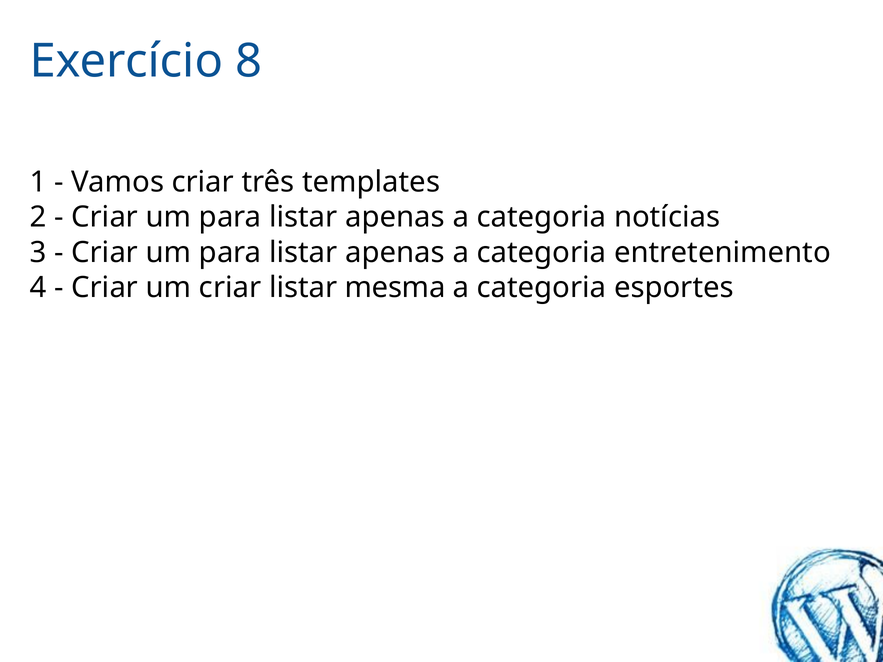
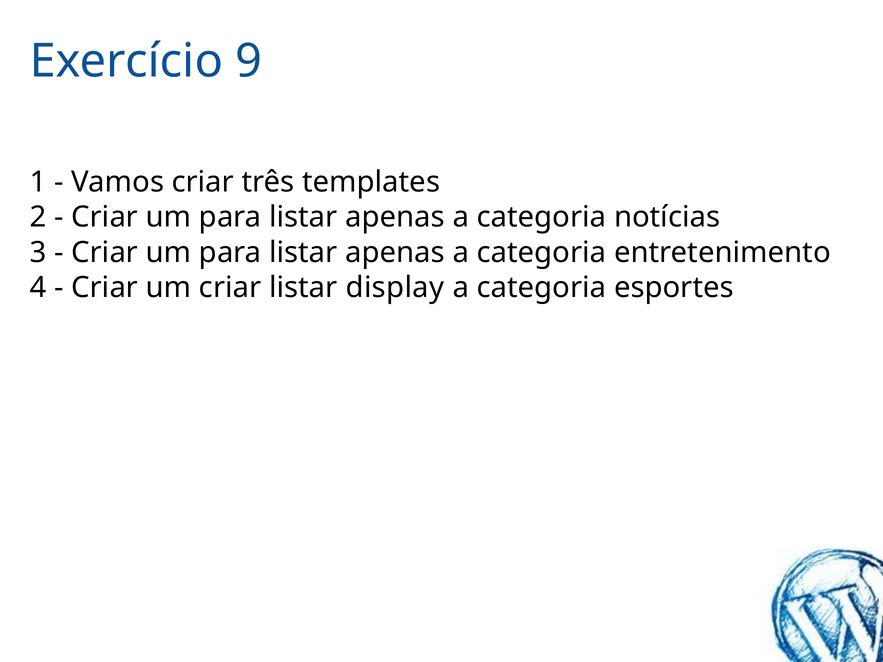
8: 8 -> 9
mesma: mesma -> display
